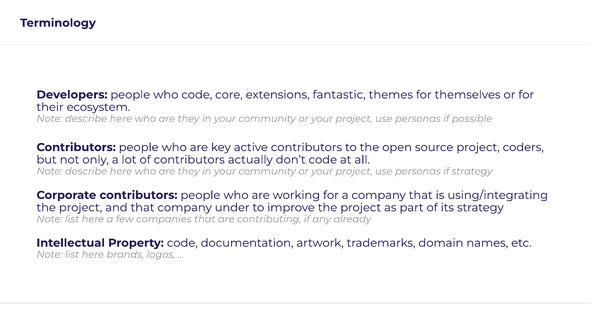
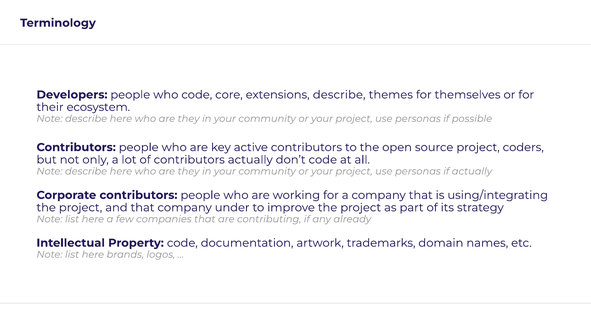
extensions fantastic: fantastic -> describe
if strategy: strategy -> actually
